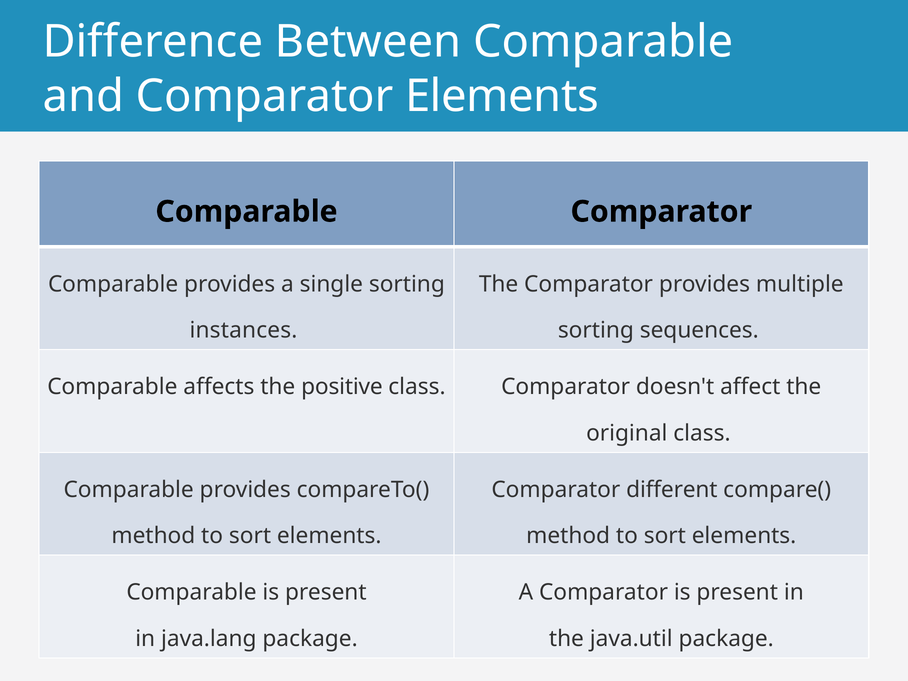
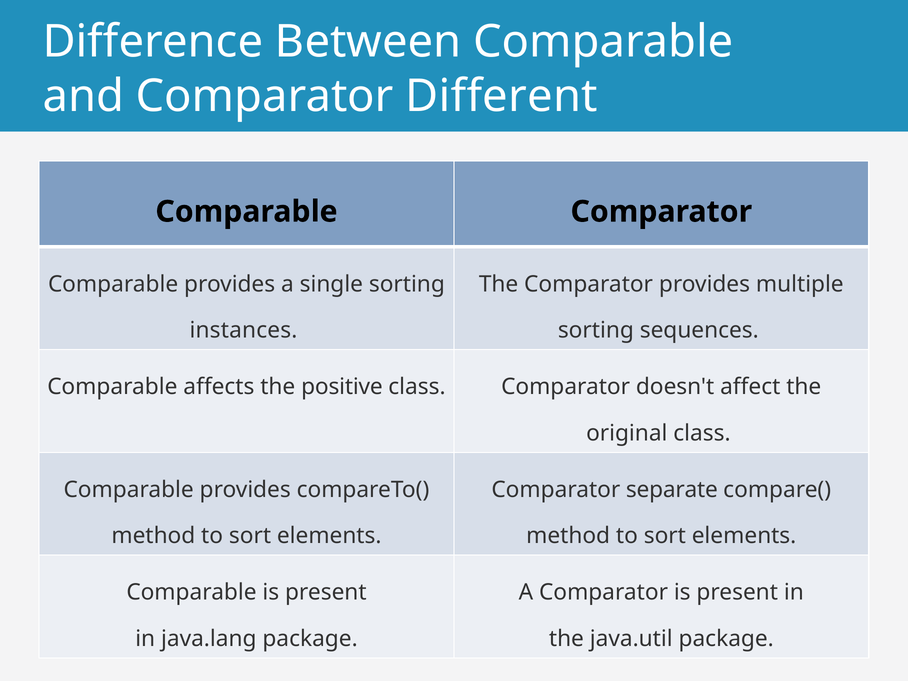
Comparator Elements: Elements -> Different
different: different -> separate
